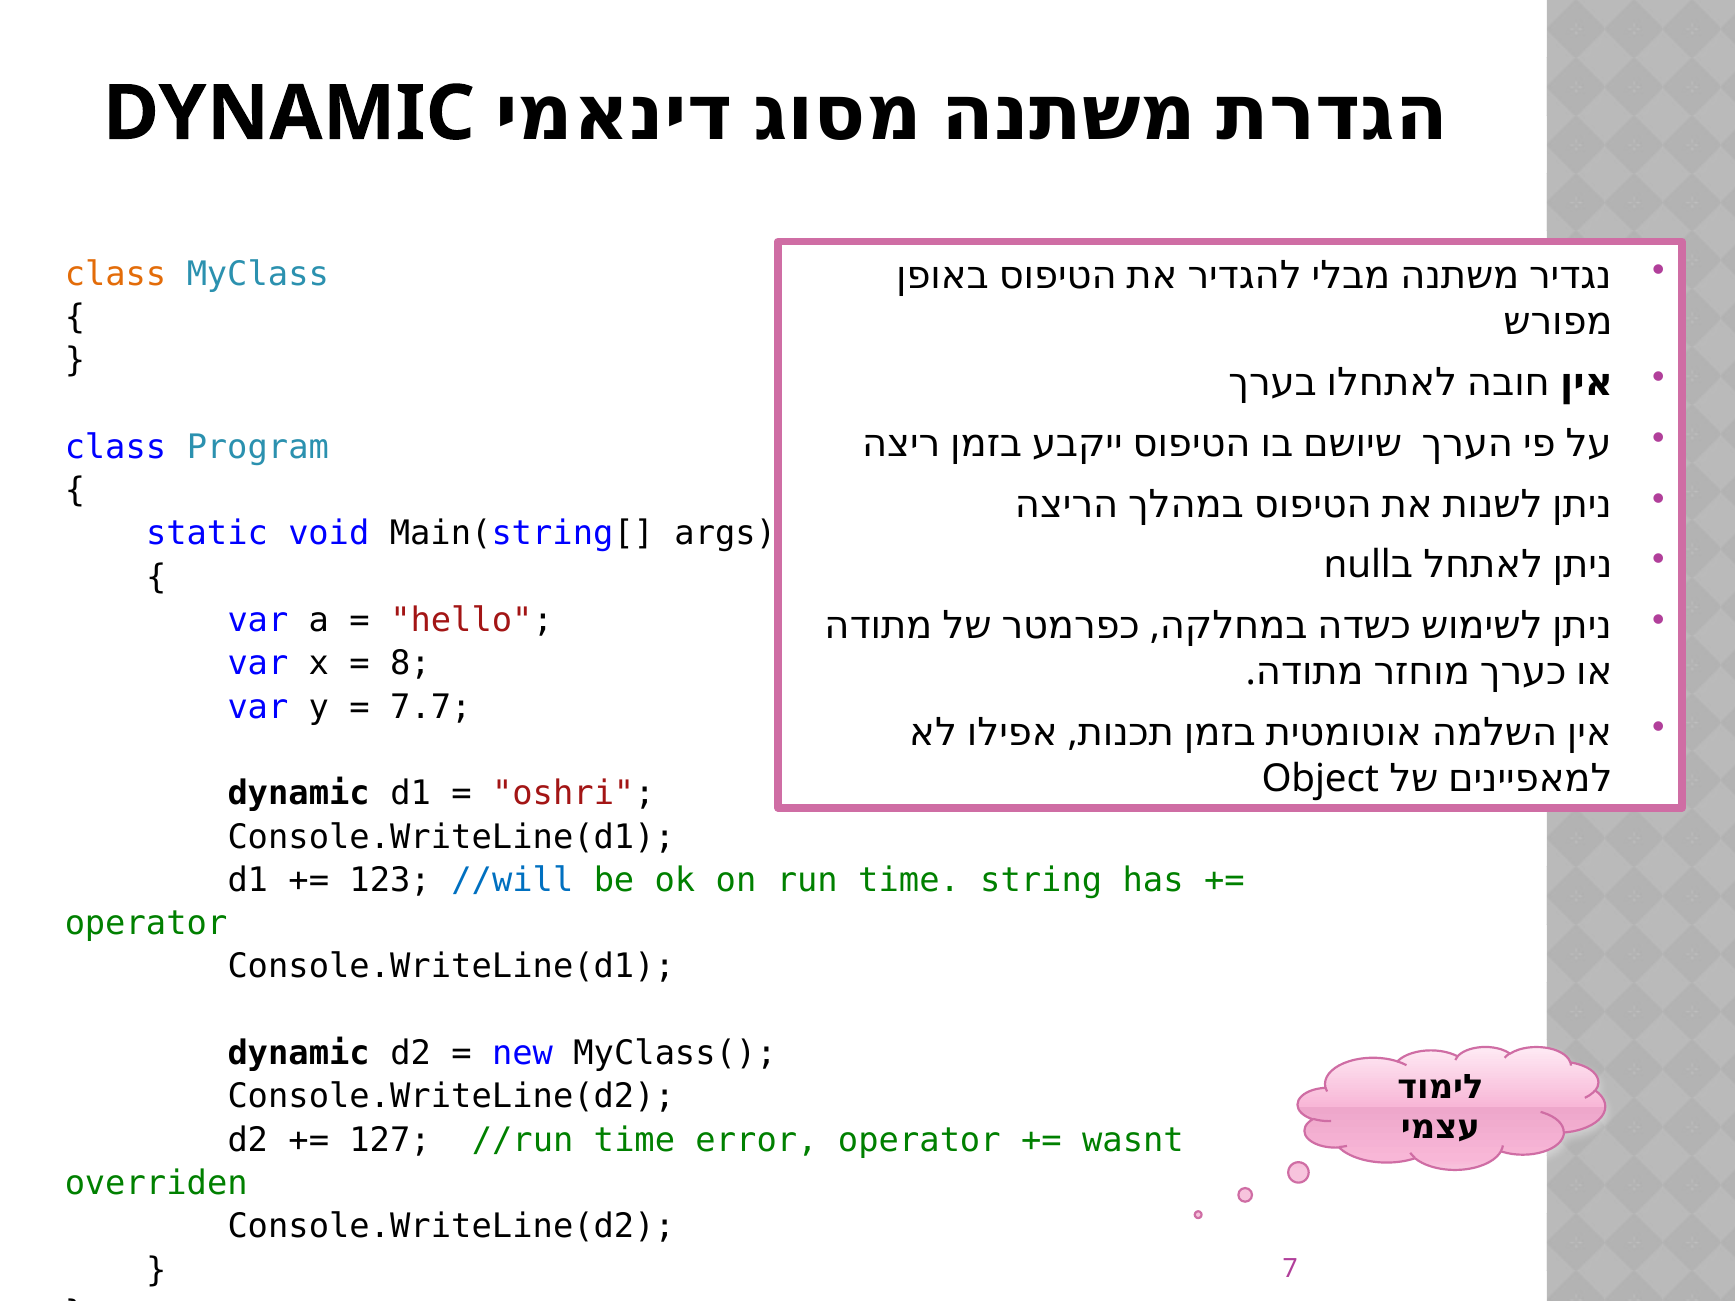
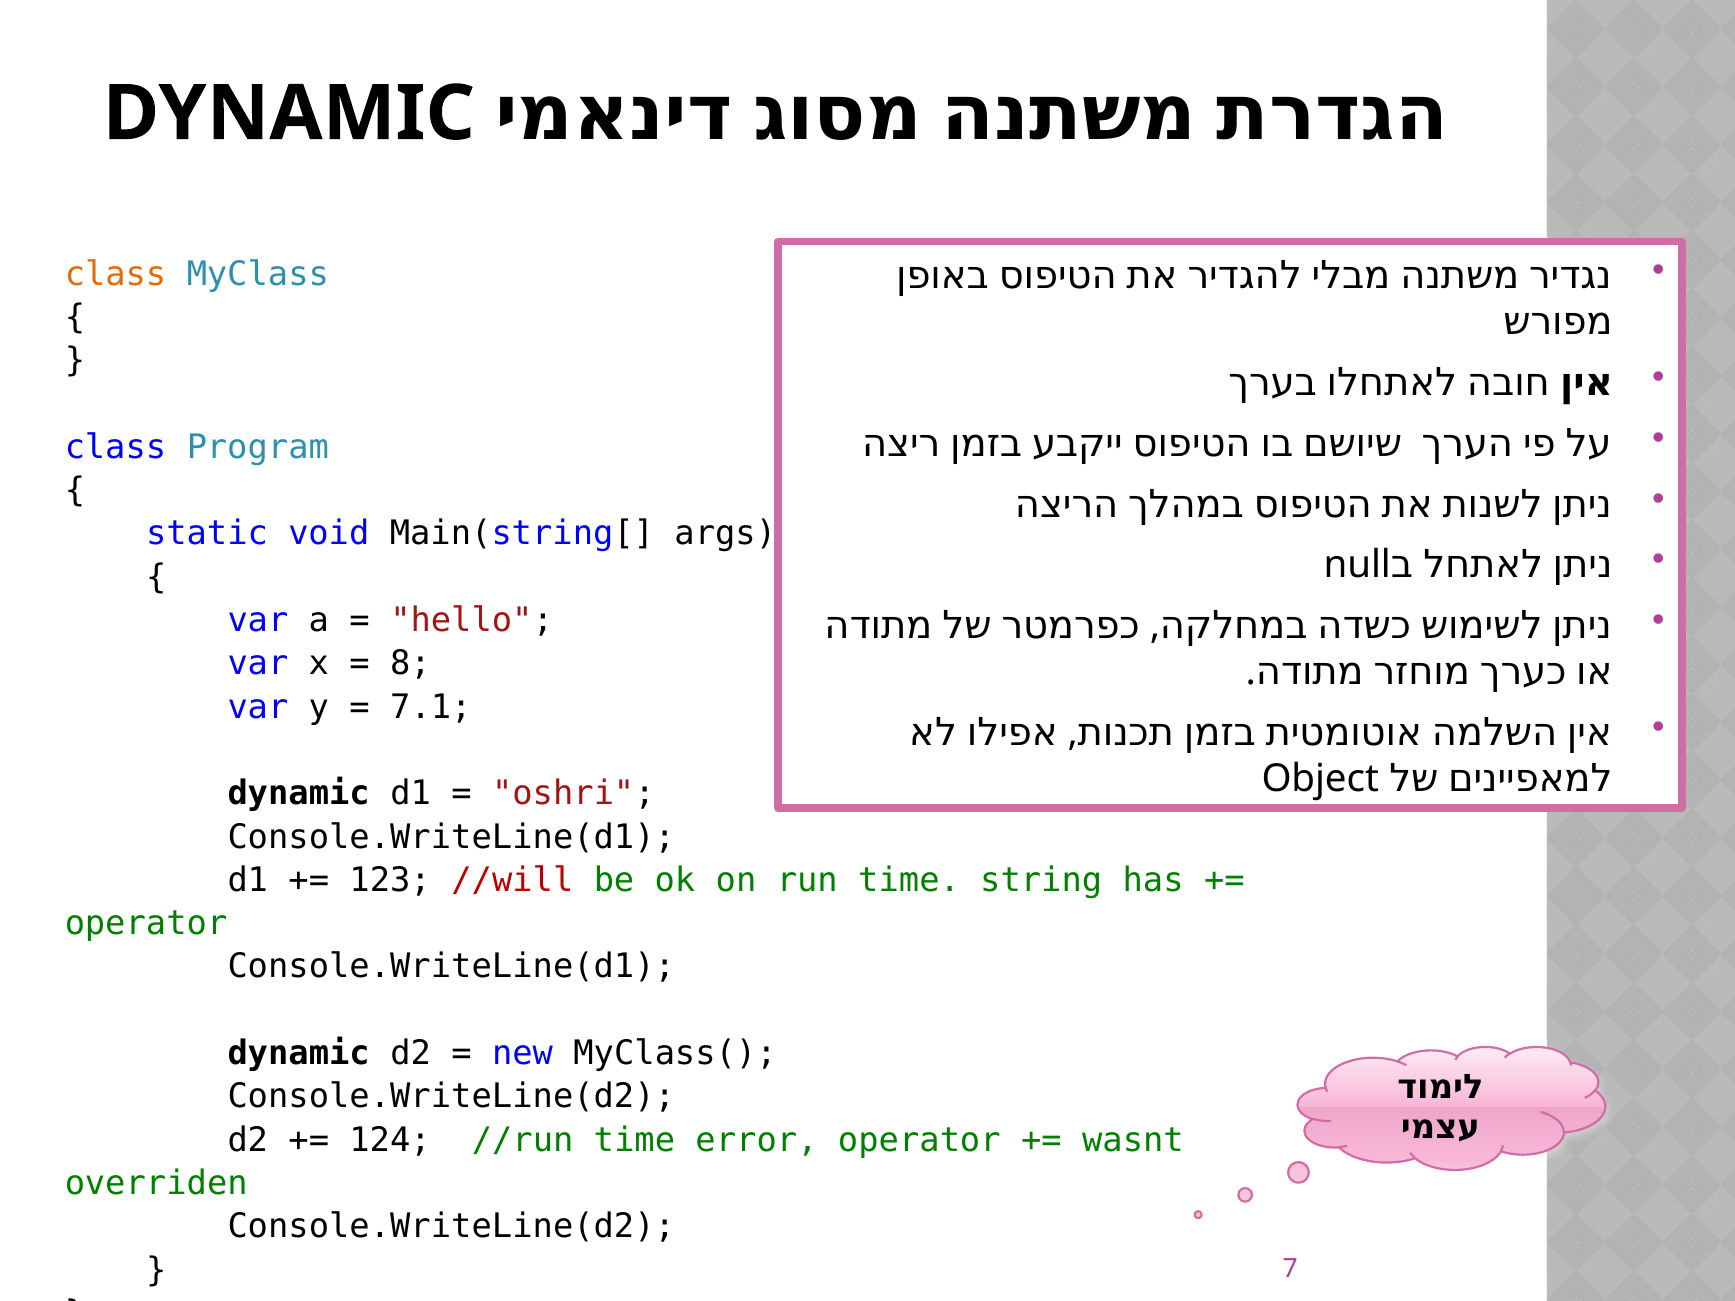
7.7: 7.7 -> 7.1
//will colour: blue -> red
127: 127 -> 124
